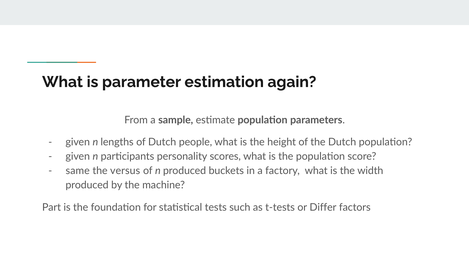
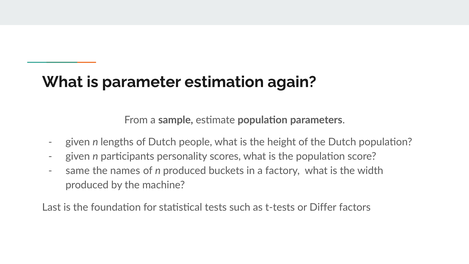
versus: versus -> names
Part: Part -> Last
